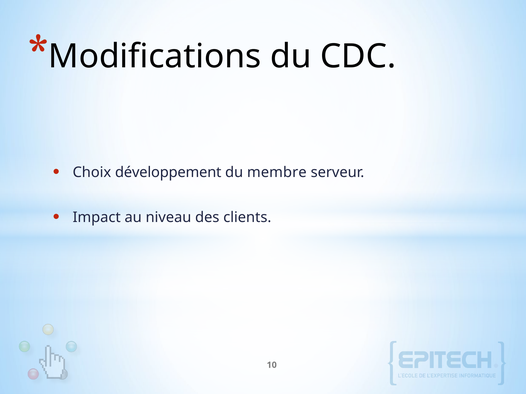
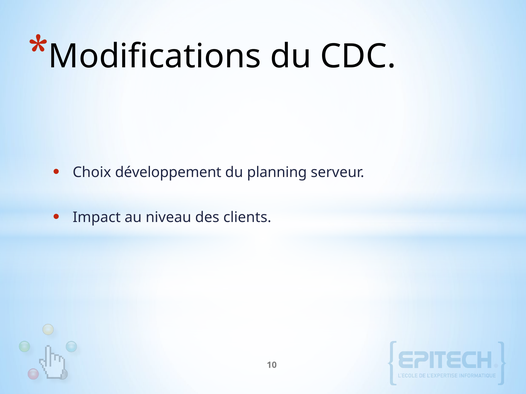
membre: membre -> planning
